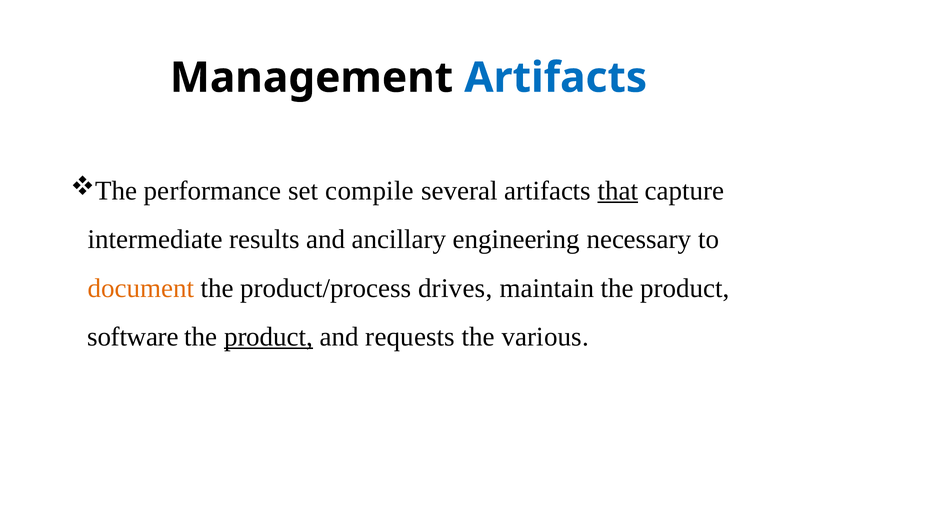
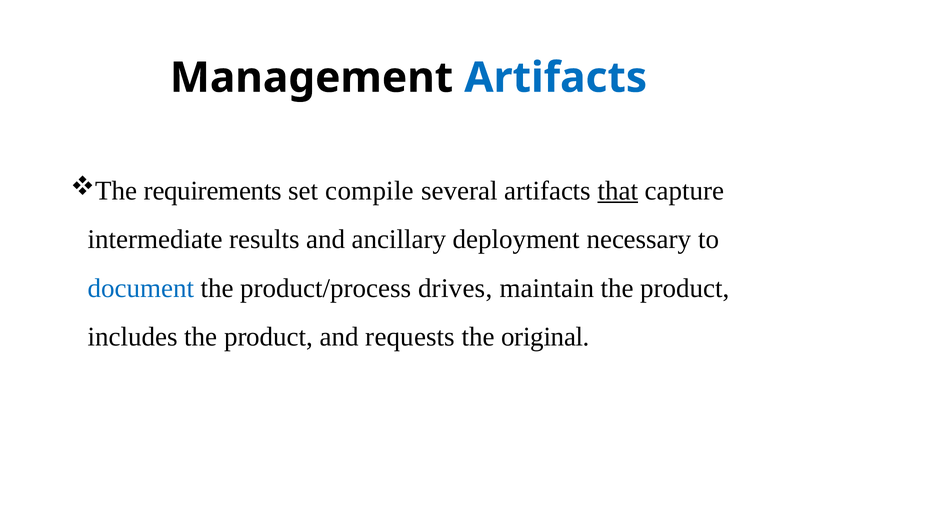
performance: performance -> requirements
engineering: engineering -> deployment
document colour: orange -> blue
software: software -> includes
product at (269, 337) underline: present -> none
various: various -> original
